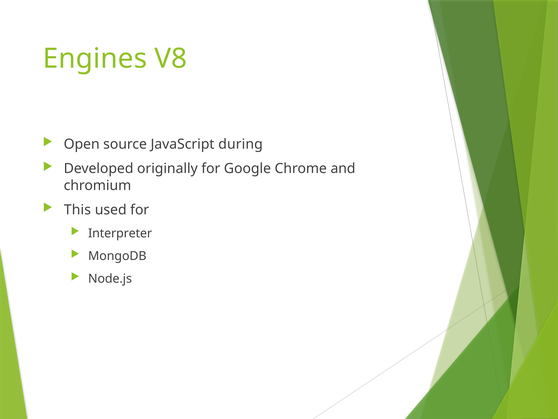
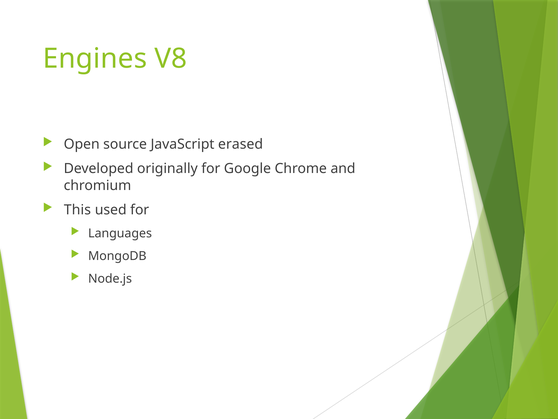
during: during -> erased
Interpreter: Interpreter -> Languages
